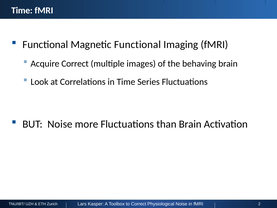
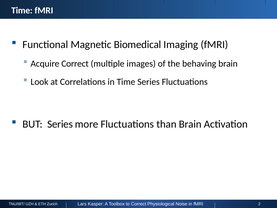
Magnetic Functional: Functional -> Biomedical
BUT Noise: Noise -> Series
